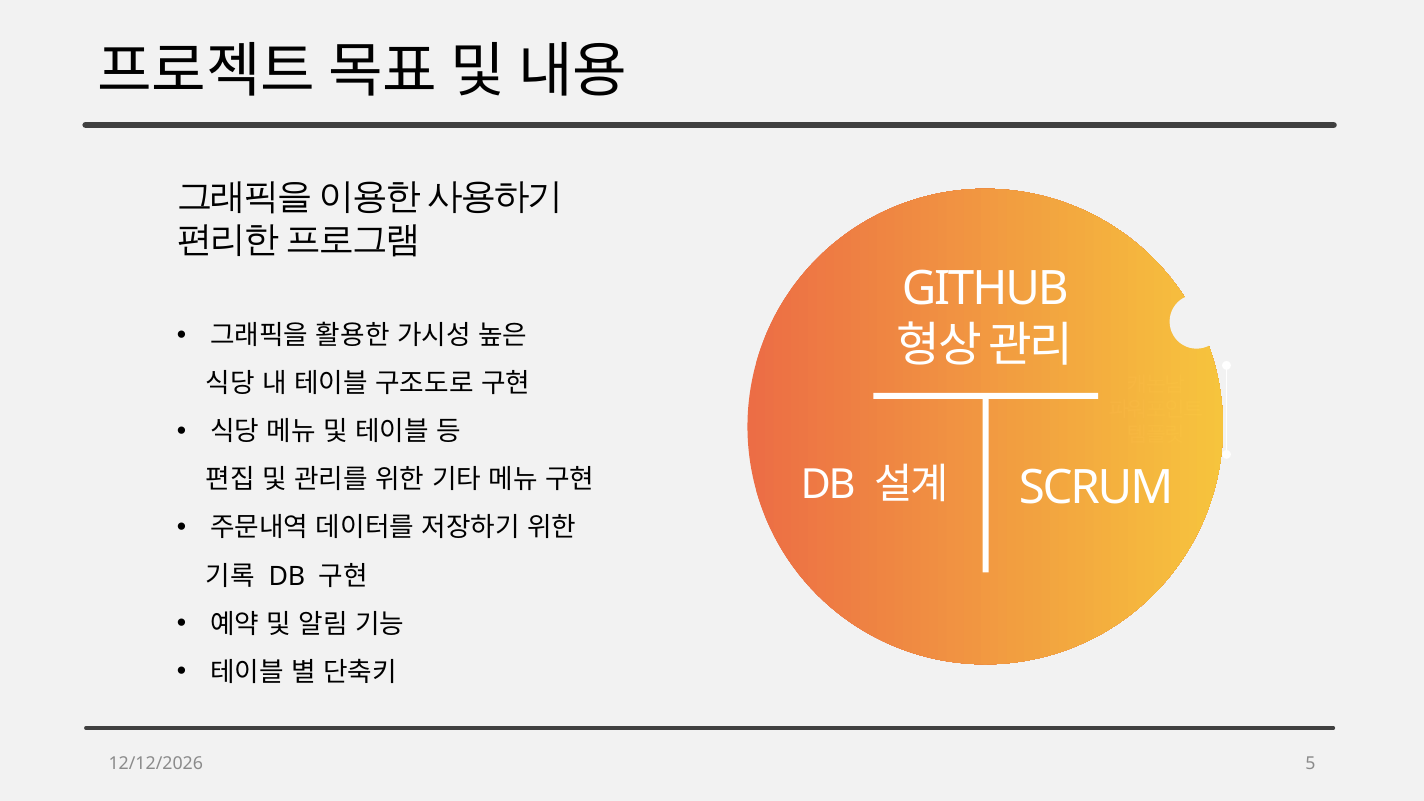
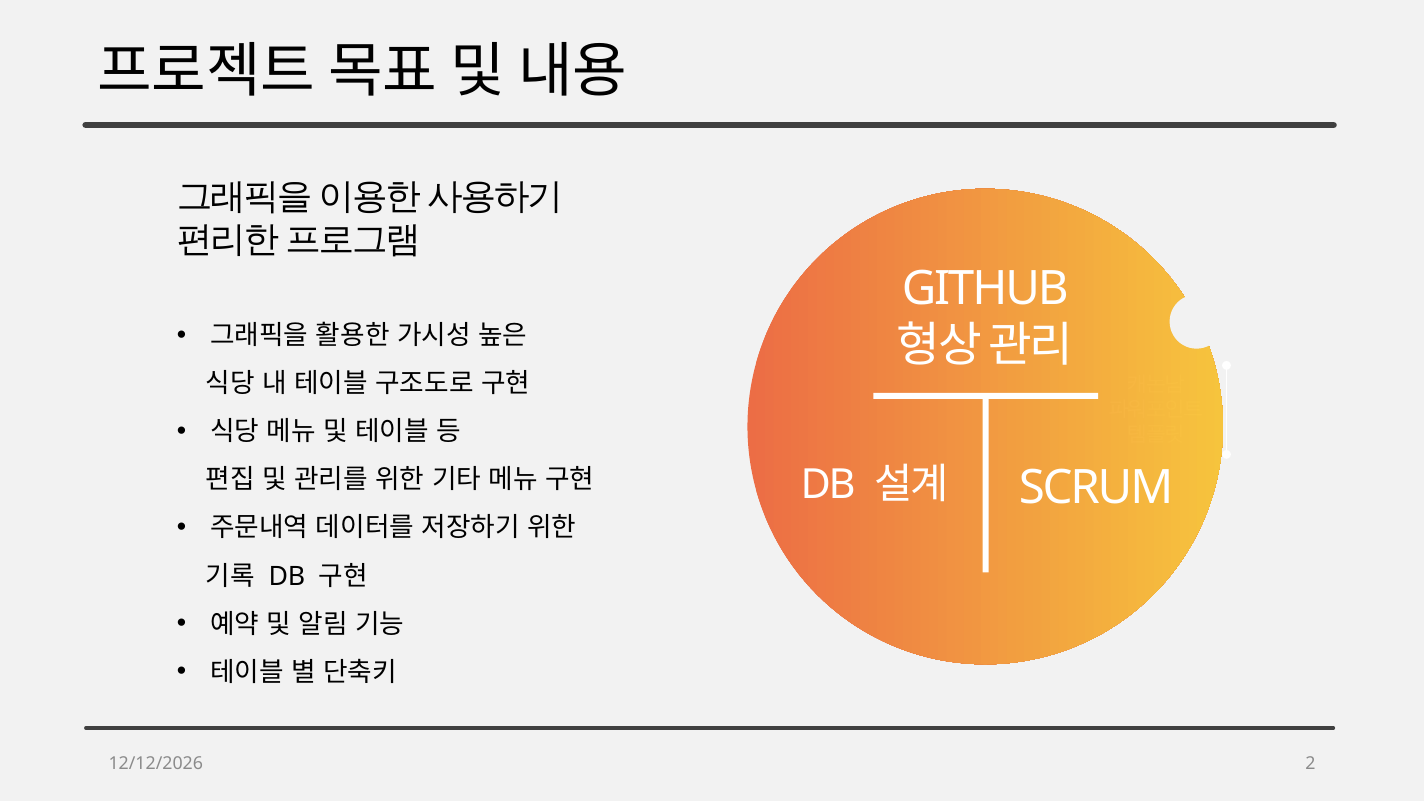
5: 5 -> 2
